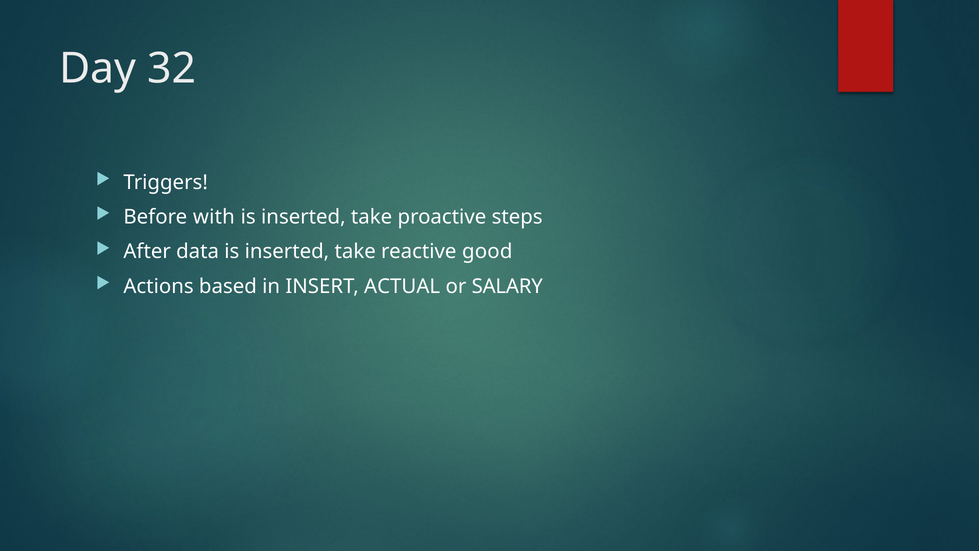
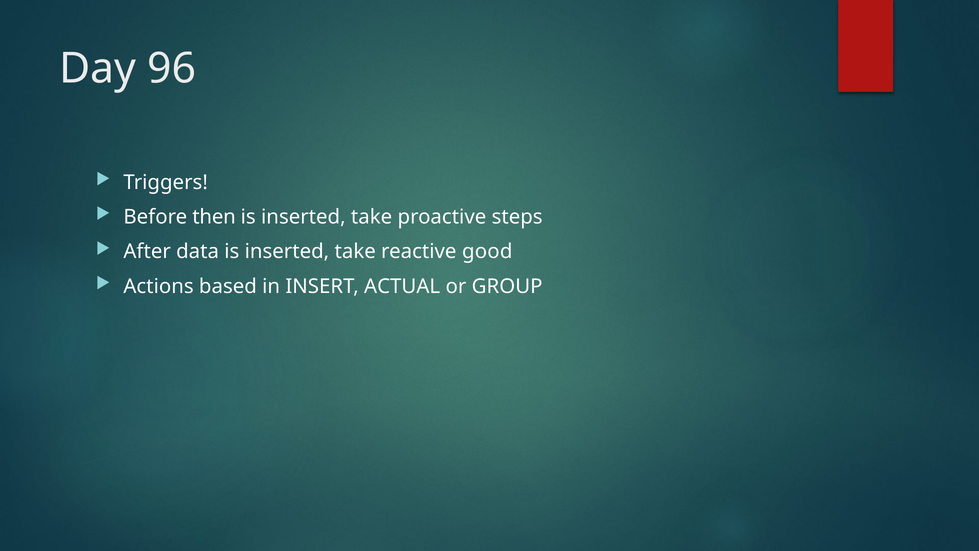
32: 32 -> 96
with: with -> then
SALARY: SALARY -> GROUP
